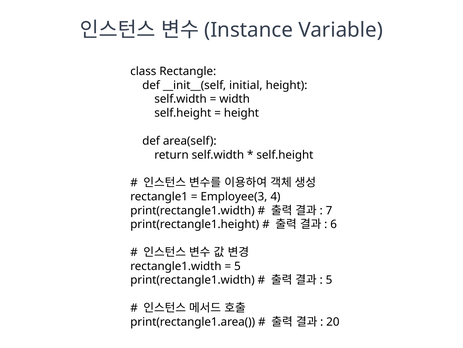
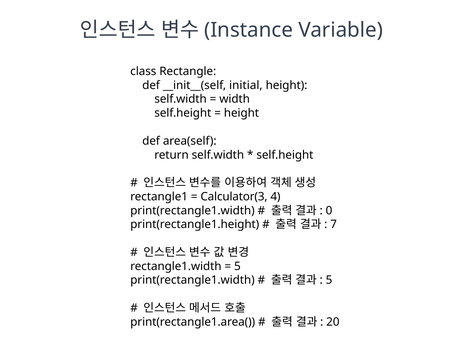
Employee(3: Employee(3 -> Calculator(3
7: 7 -> 0
6: 6 -> 7
